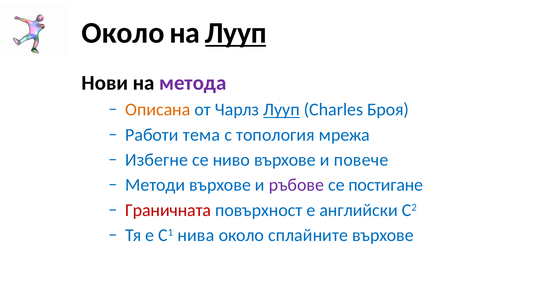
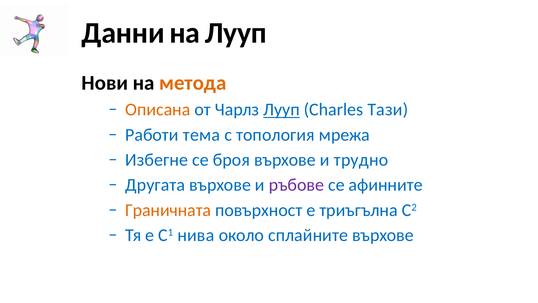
Около at (123, 33): Около -> Данни
Лууп at (236, 33) underline: present -> none
метода colour: purple -> orange
Броя: Броя -> Тази
ниво: ниво -> броя
повече: повече -> трудно
Методи: Методи -> Другата
постигане: постигане -> афинните
Граничната colour: red -> orange
английски: английски -> триъгълна
